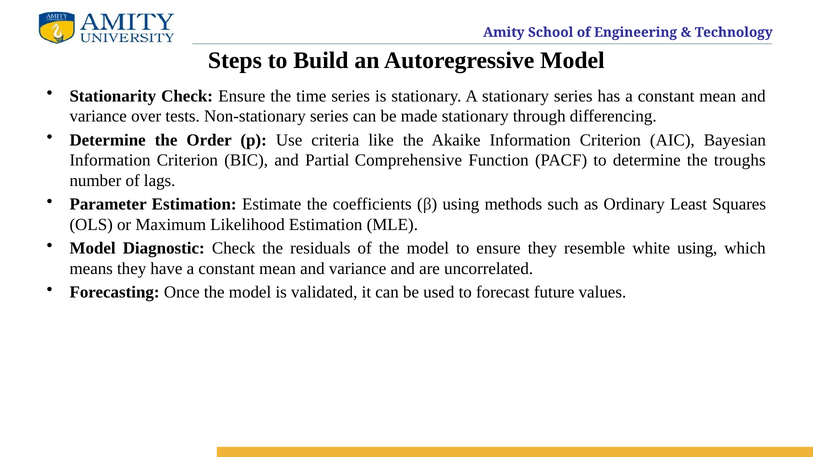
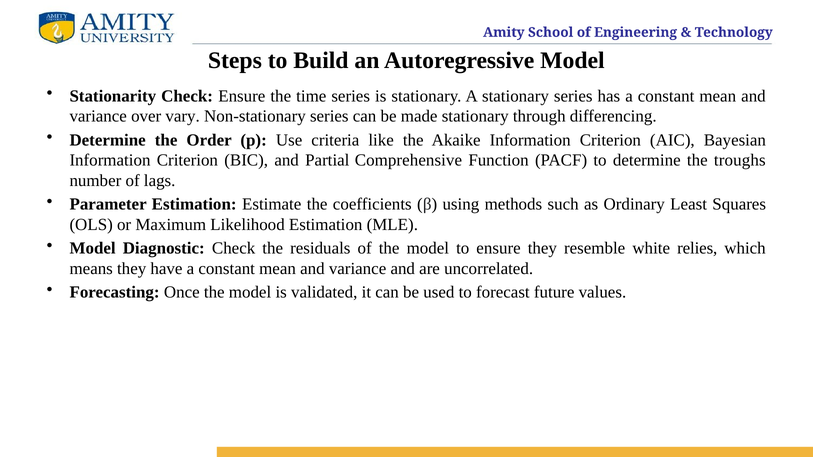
tests: tests -> vary
white using: using -> relies
